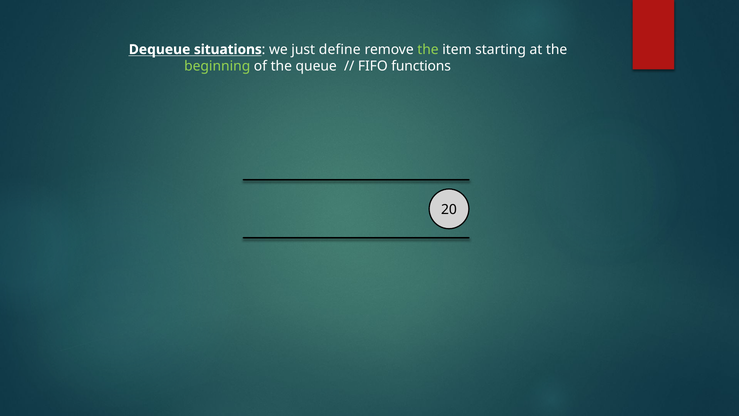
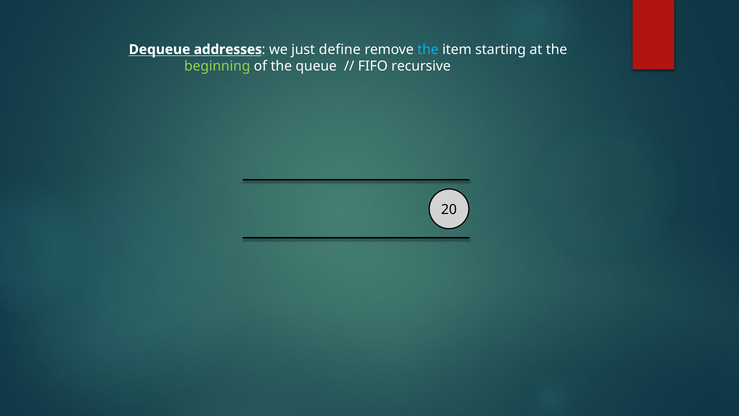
situations: situations -> addresses
the at (428, 49) colour: light green -> light blue
functions: functions -> recursive
